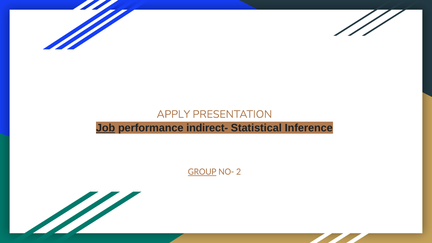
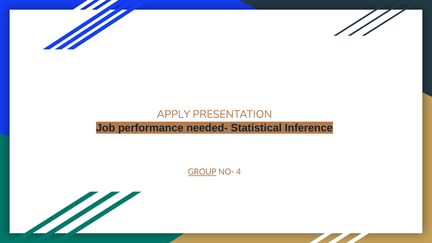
Job underline: present -> none
indirect-: indirect- -> needed-
2: 2 -> 4
